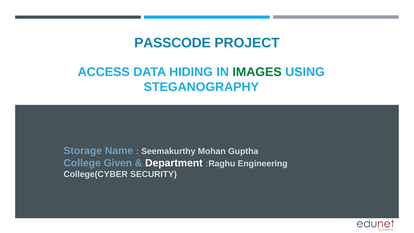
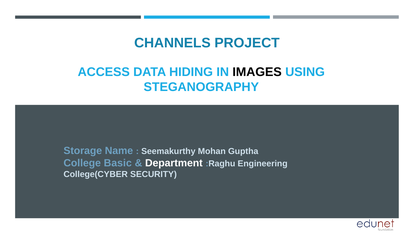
PASSCODE: PASSCODE -> CHANNELS
IMAGES colour: green -> black
Given: Given -> Basic
